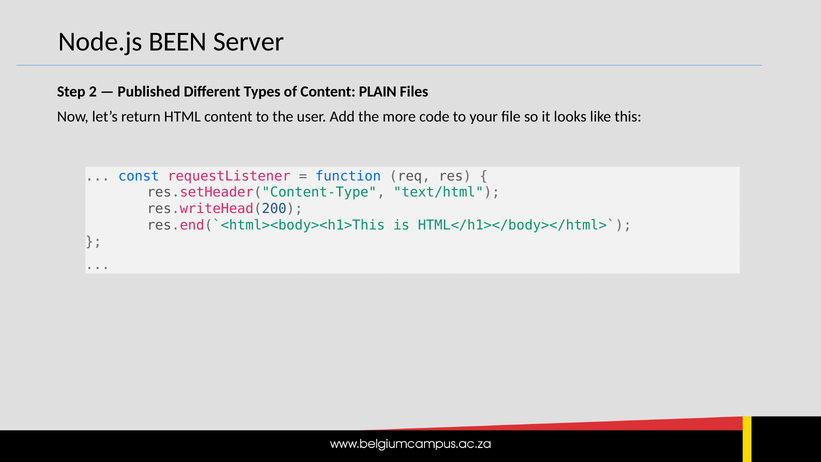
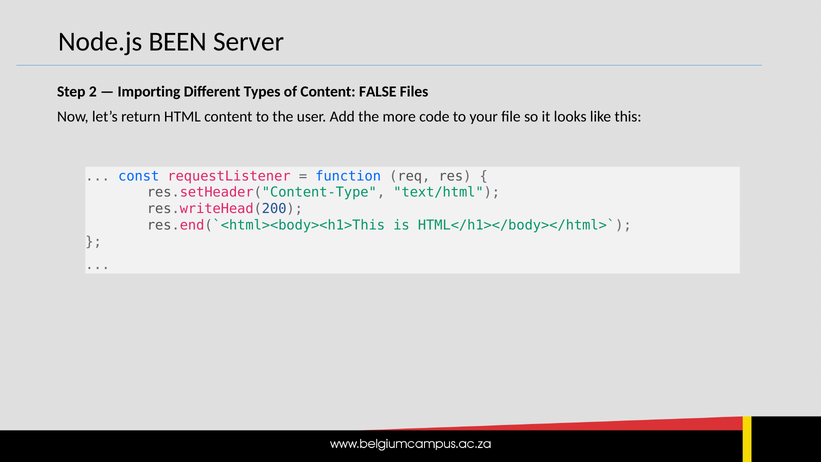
Published: Published -> Importing
PLAIN: PLAIN -> FALSE
